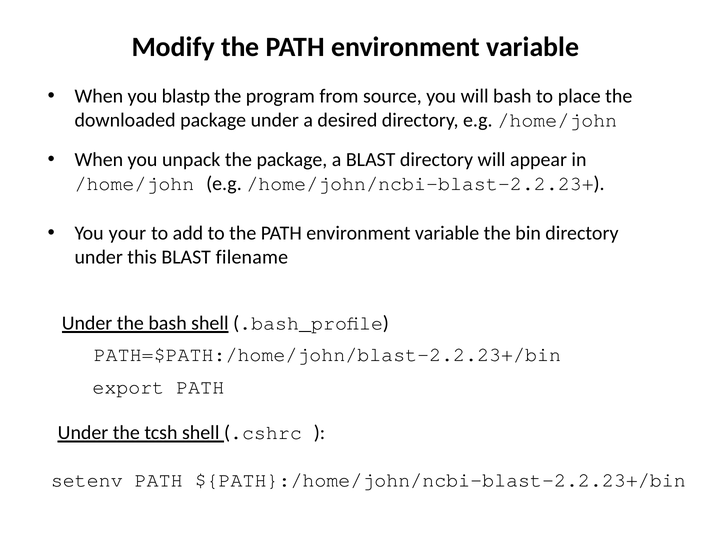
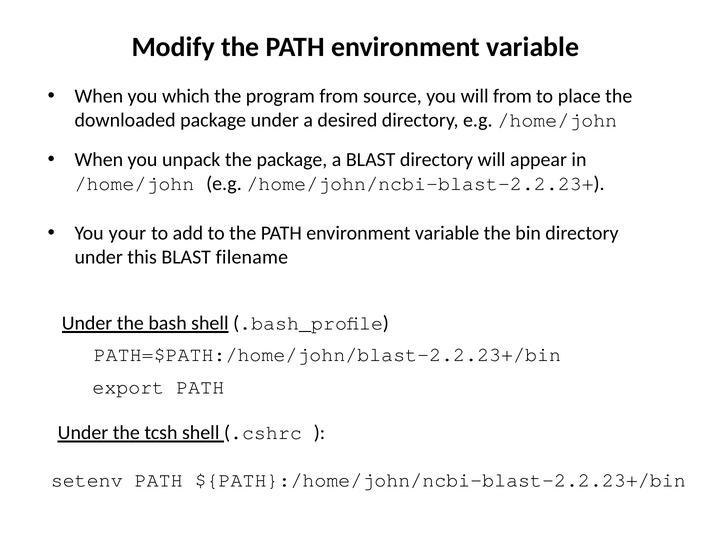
blastp: blastp -> which
will bash: bash -> from
